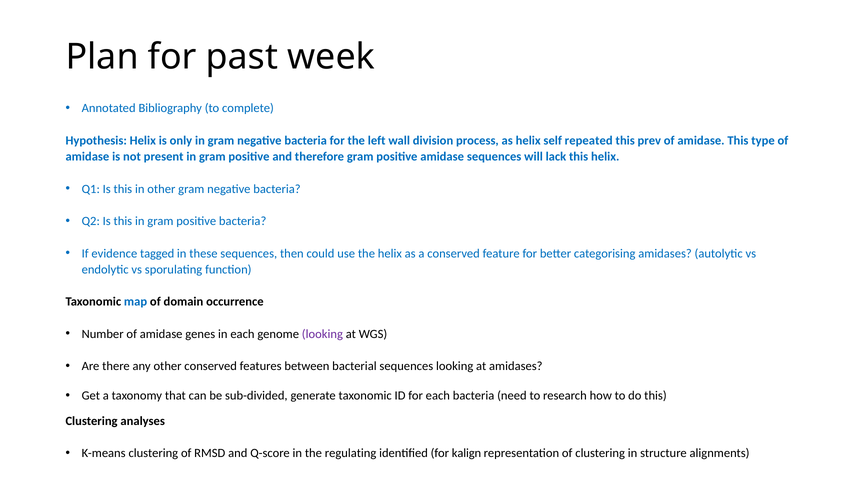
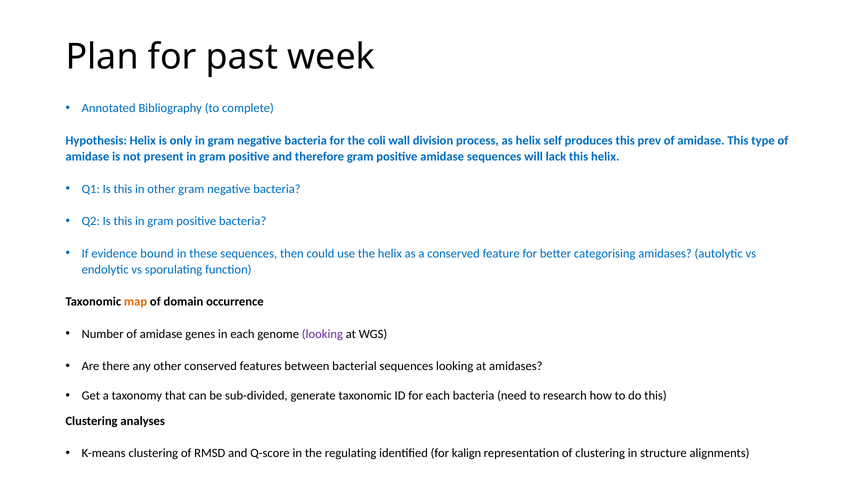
left: left -> coli
repeated: repeated -> produces
tagged: tagged -> bound
map colour: blue -> orange
